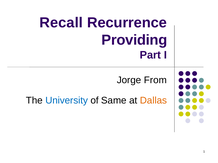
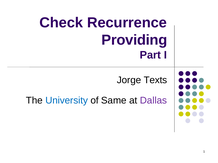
Recall: Recall -> Check
From: From -> Texts
Dallas colour: orange -> purple
